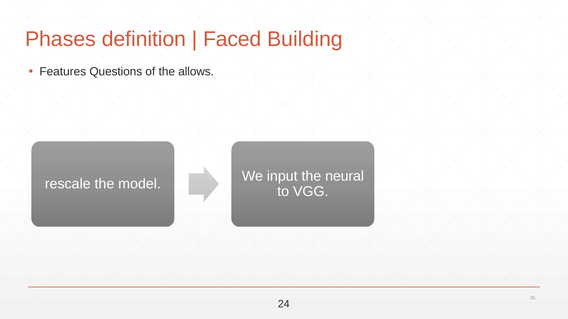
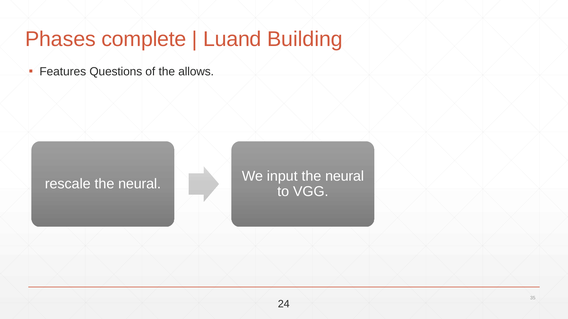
definition: definition -> complete
Faced: Faced -> Luand
model at (140, 184): model -> neural
